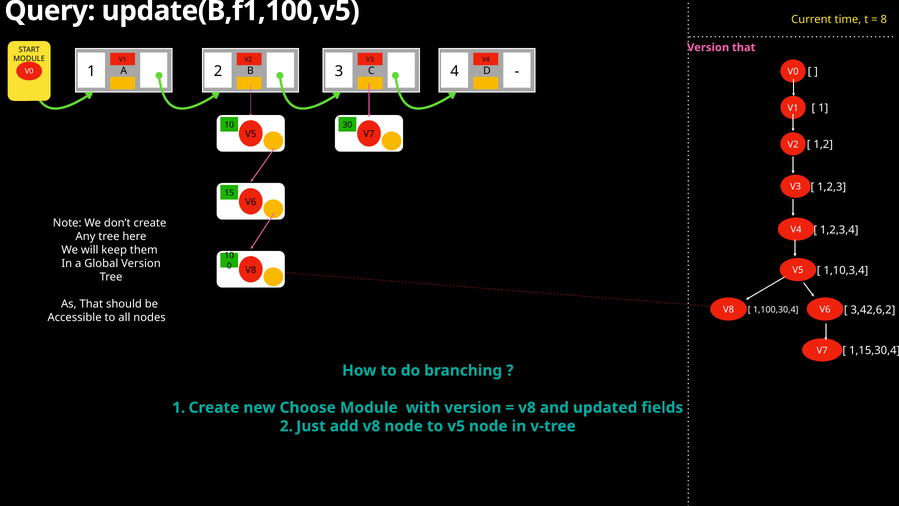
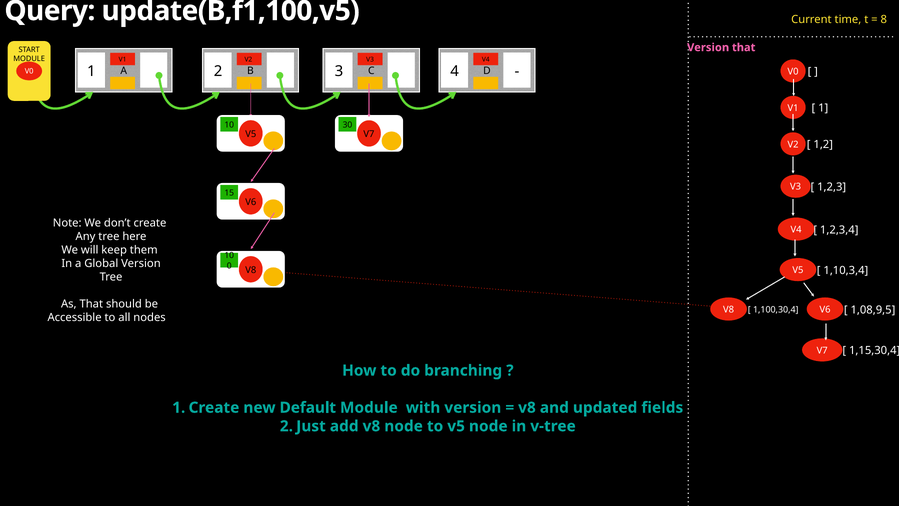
3,42,6,2: 3,42,6,2 -> 1,08,9,5
Choose: Choose -> Default
